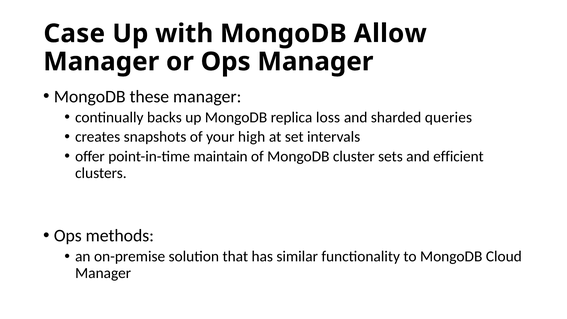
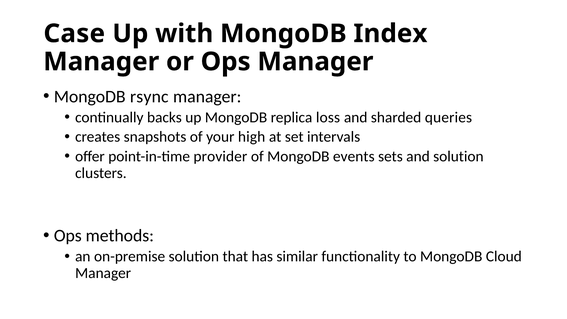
Allow: Allow -> Index
these: these -> rsync
maintain: maintain -> provider
cluster: cluster -> events
and efficient: efficient -> solution
